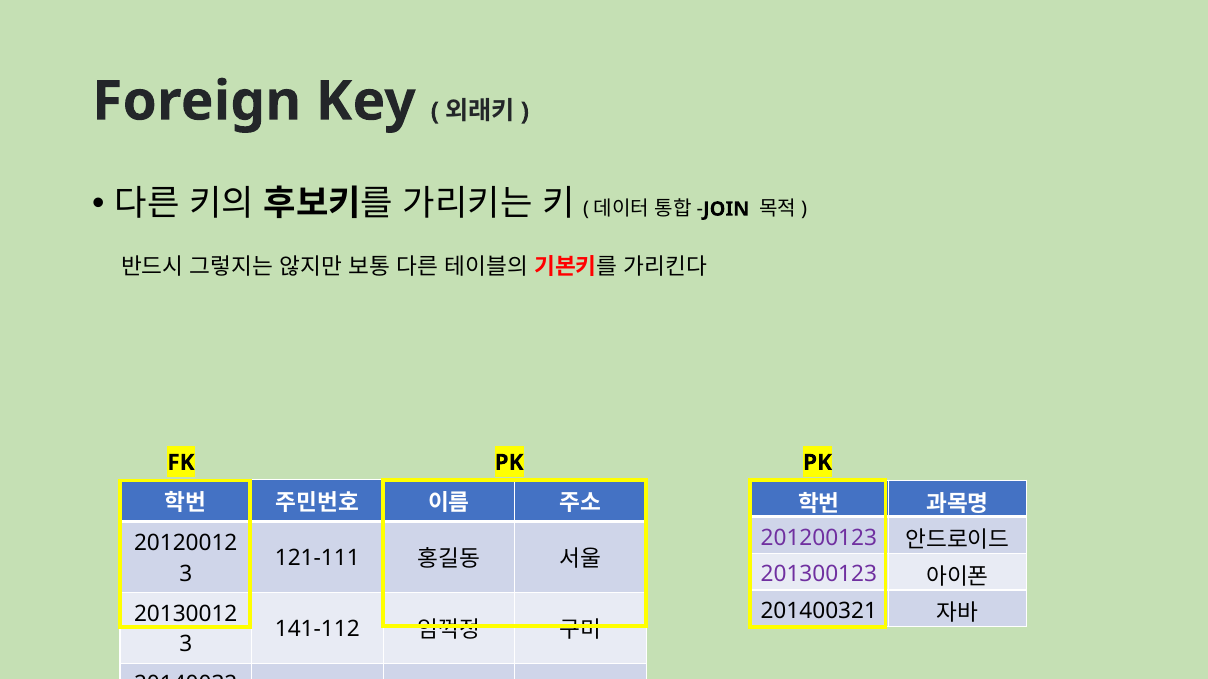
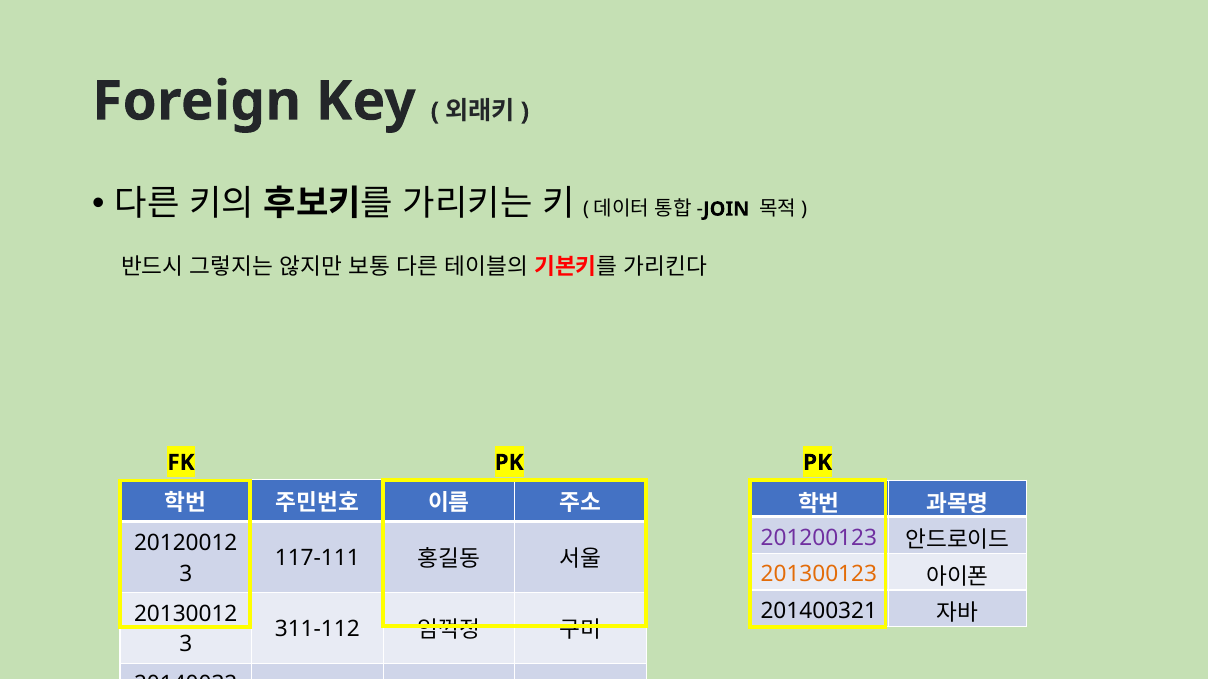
121-111: 121-111 -> 117-111
201300123 colour: purple -> orange
141-112: 141-112 -> 311-112
